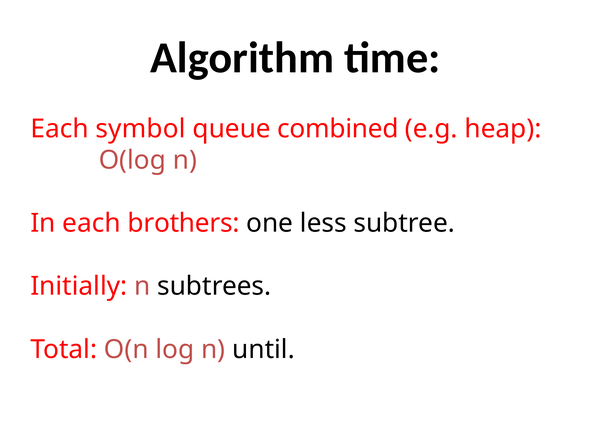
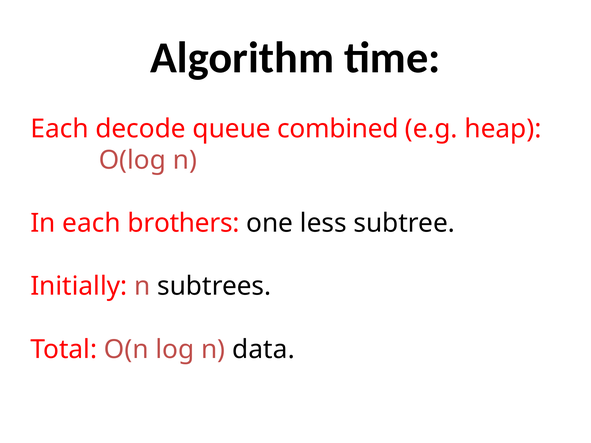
symbol: symbol -> decode
until: until -> data
